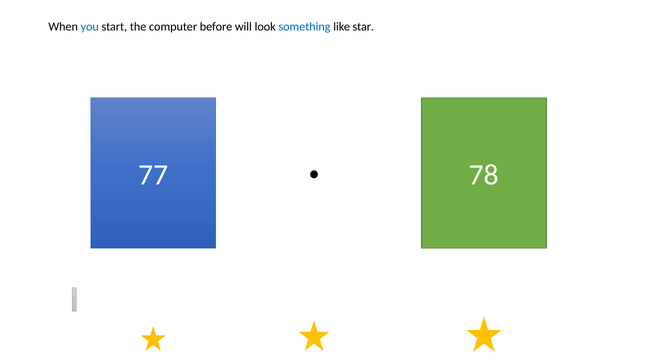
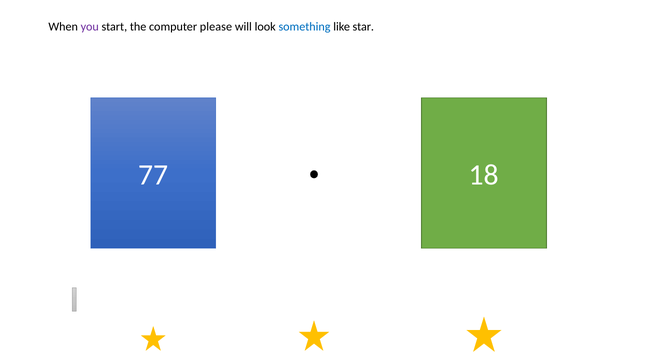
you colour: blue -> purple
before: before -> please
78: 78 -> 18
